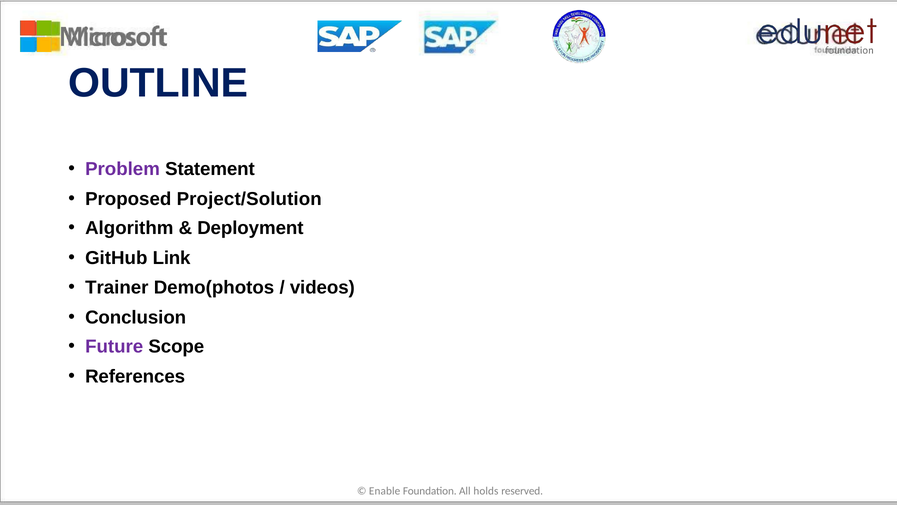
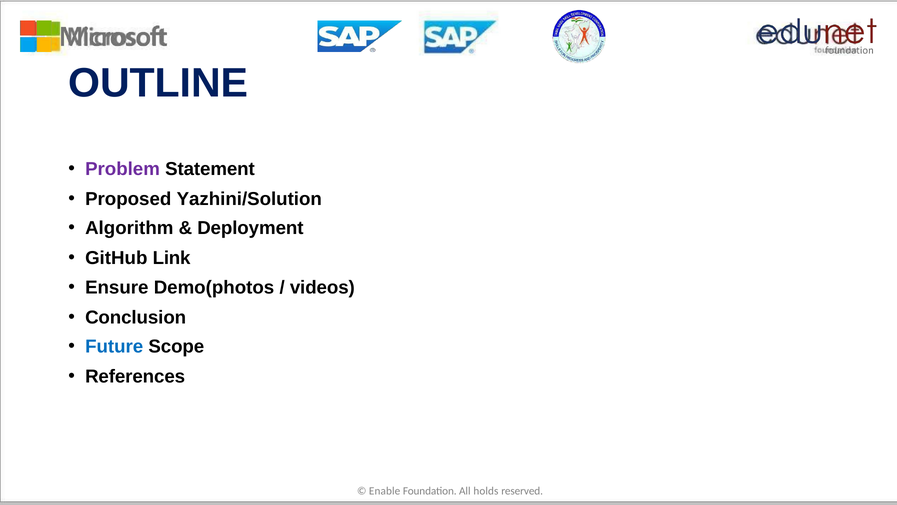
Project/Solution: Project/Solution -> Yazhini/Solution
Trainer: Trainer -> Ensure
Future colour: purple -> blue
